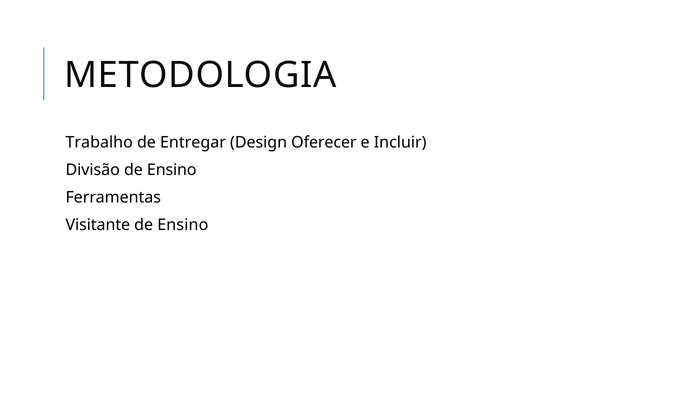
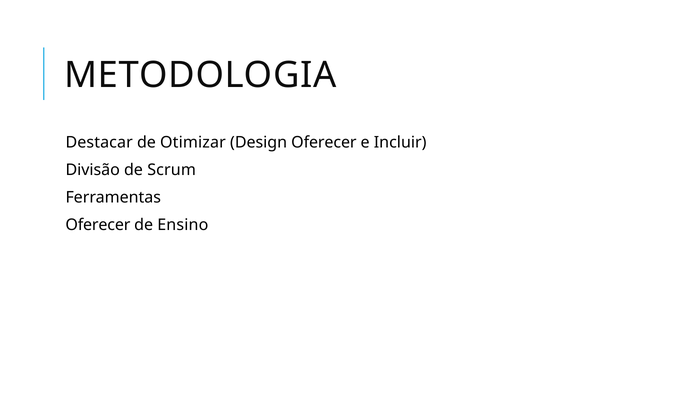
Trabalho: Trabalho -> Destacar
Entregar: Entregar -> Otimizar
Divisão de Ensino: Ensino -> Scrum
Visitante at (98, 225): Visitante -> Oferecer
